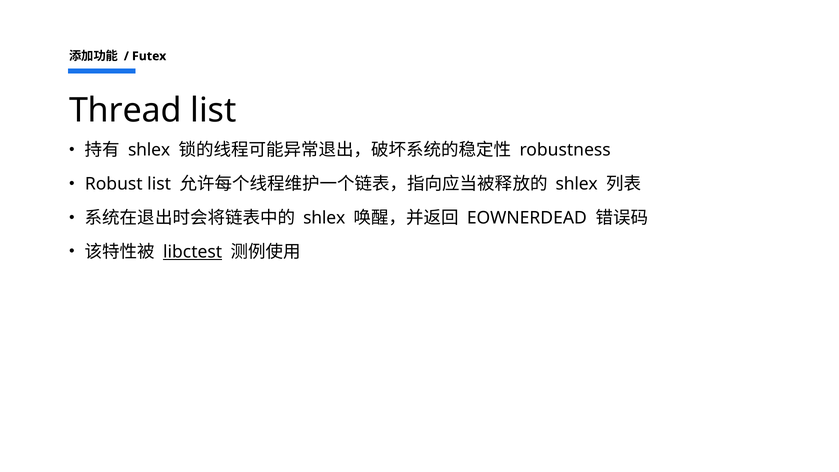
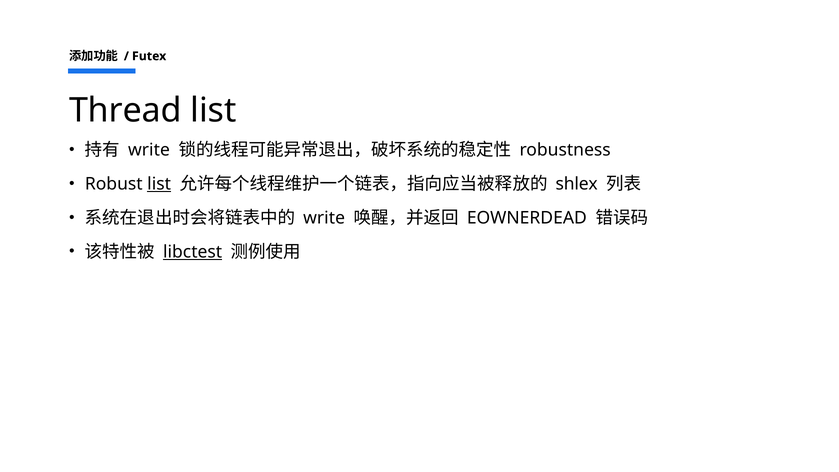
shlex at (149, 150): shlex -> write
list at (159, 184) underline: none -> present
shlex at (324, 218): shlex -> write
